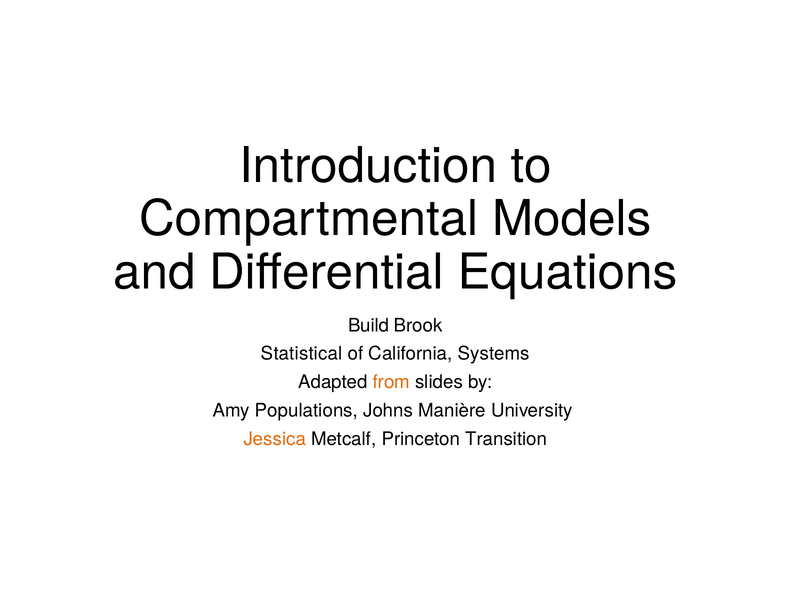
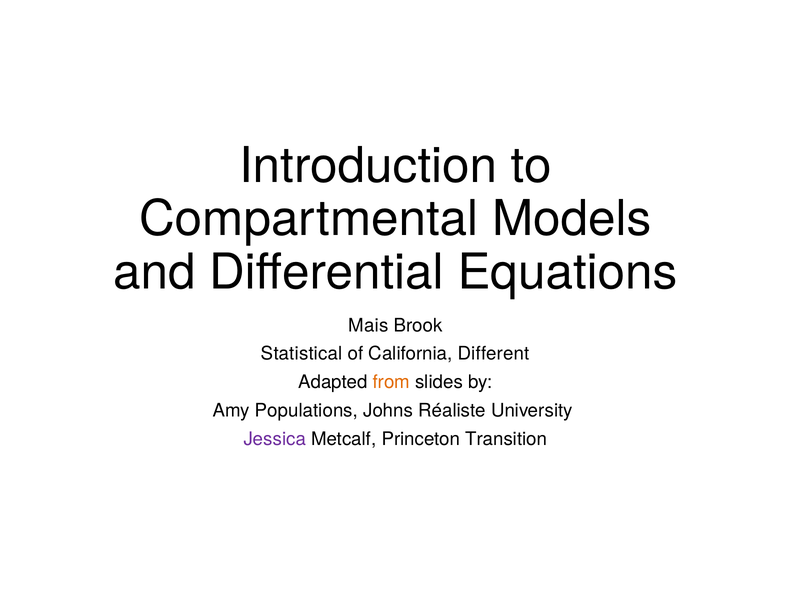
Build: Build -> Mais
Systems: Systems -> Different
Manière: Manière -> Réaliste
Jessica colour: orange -> purple
